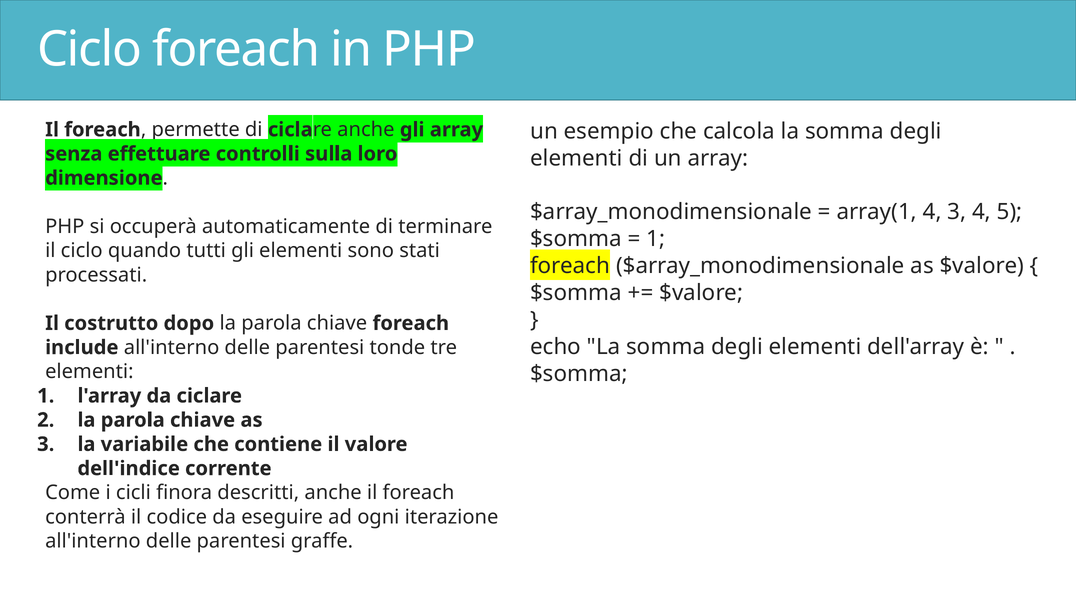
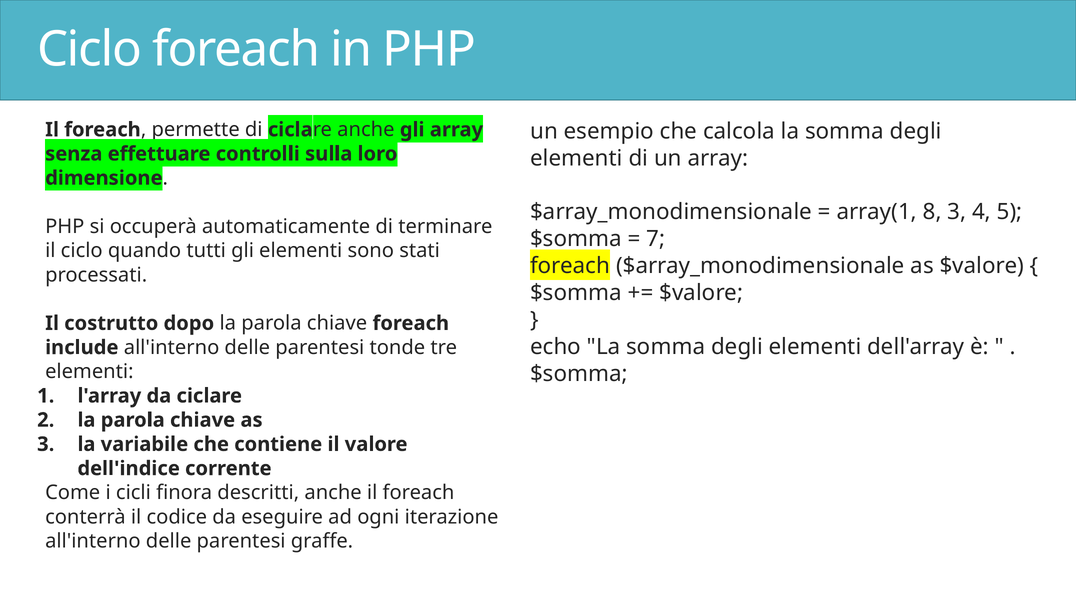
array(1 4: 4 -> 8
1 at (656, 239): 1 -> 7
